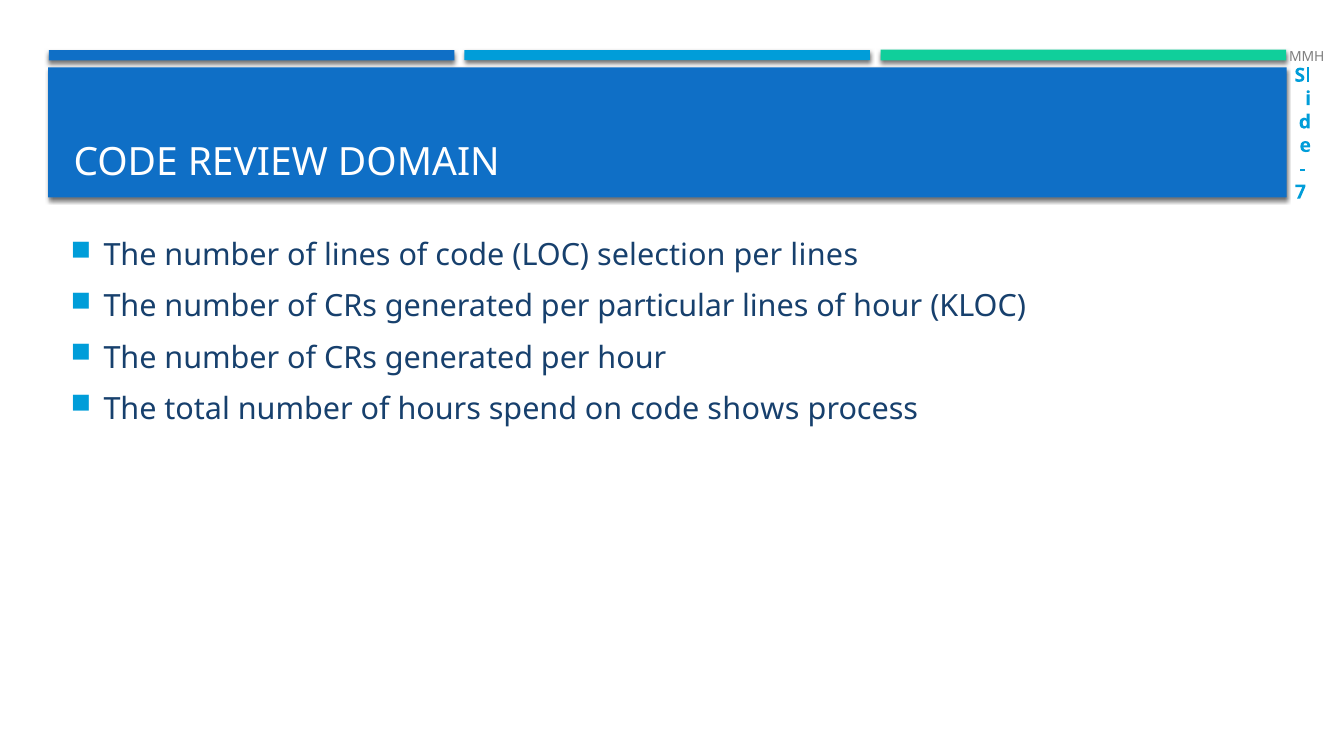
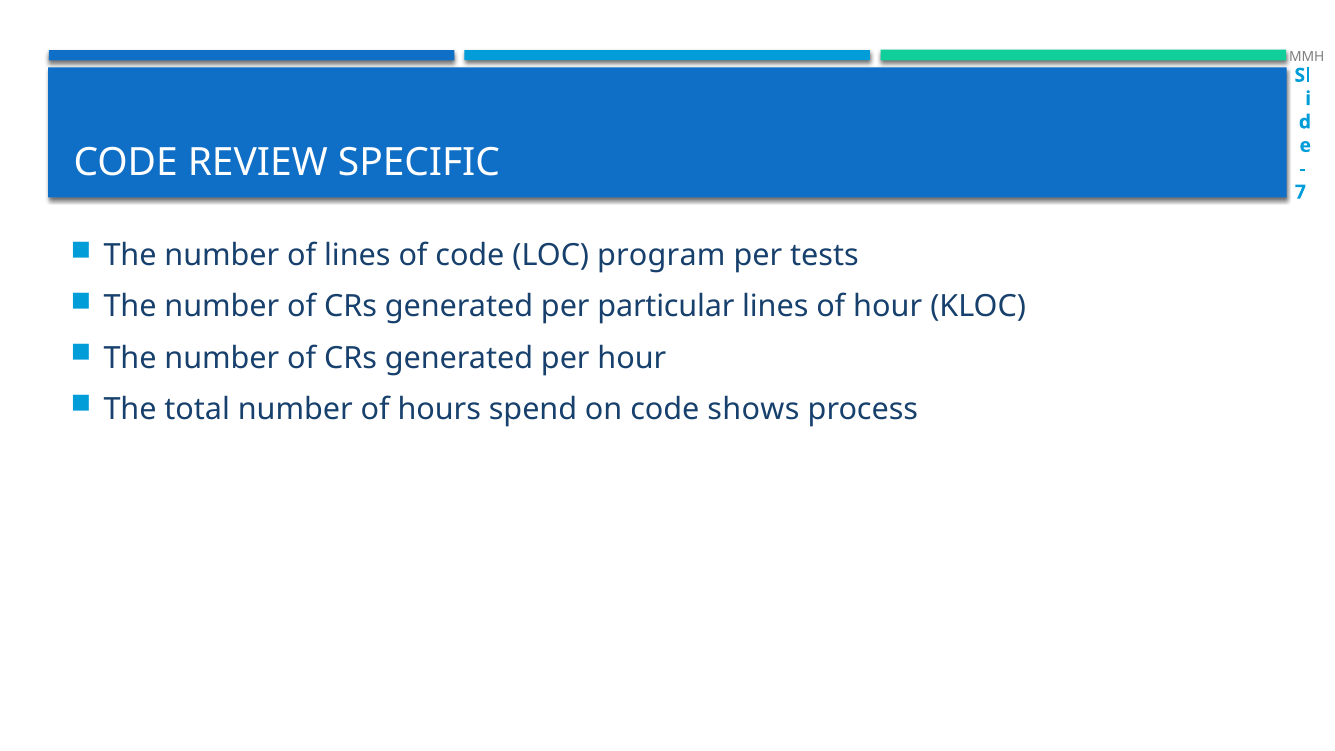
DOMAIN: DOMAIN -> SPECIFIC
selection: selection -> program
per lines: lines -> tests
